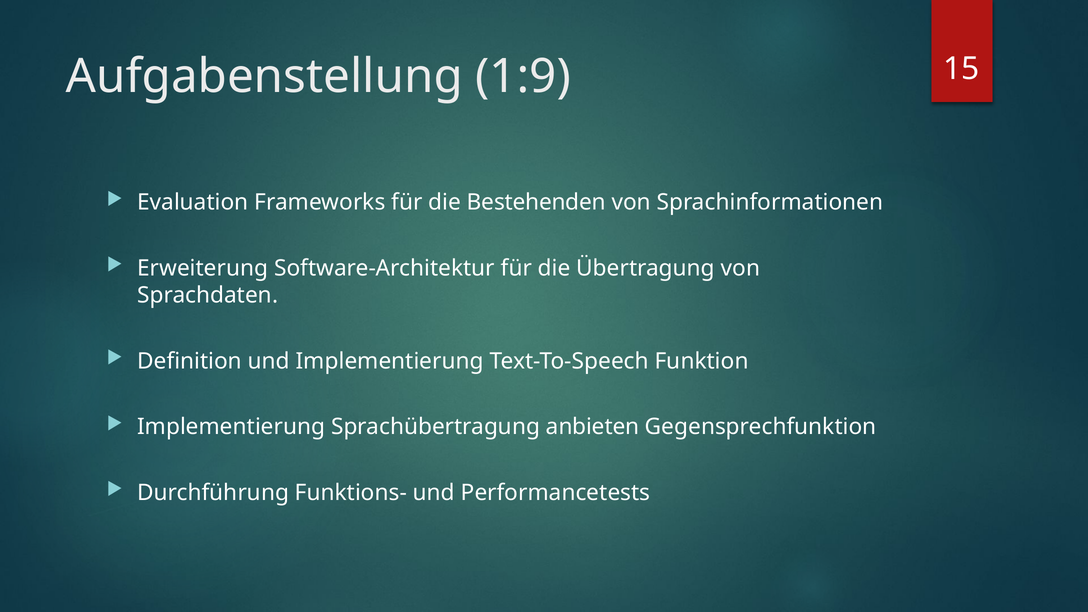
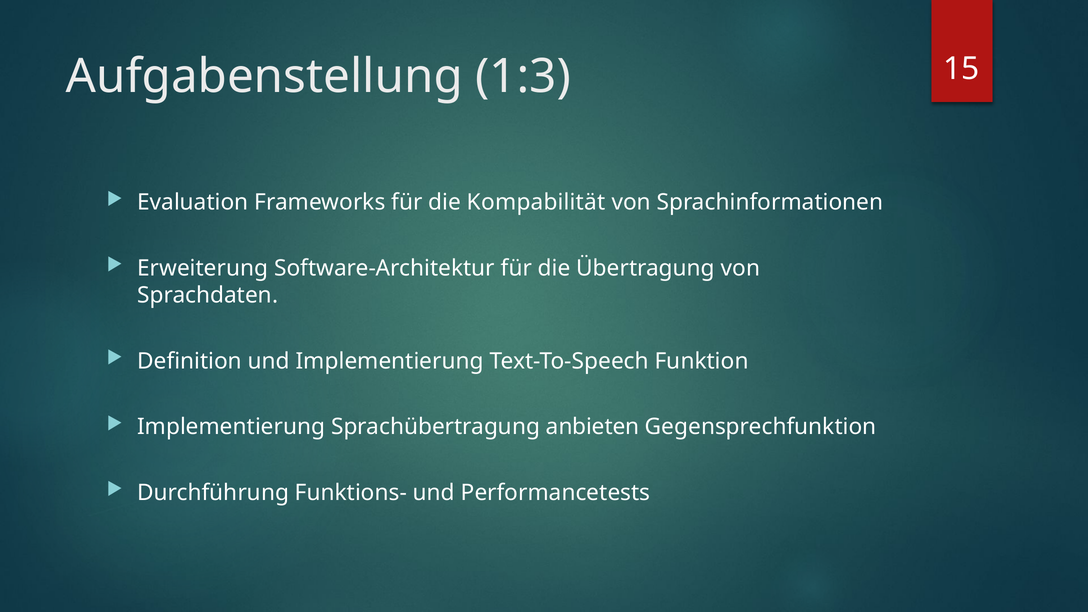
1:9: 1:9 -> 1:3
Bestehenden: Bestehenden -> Kompabilität
